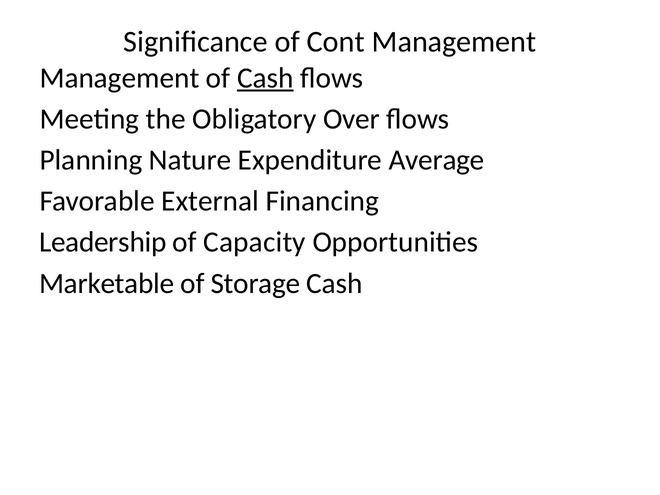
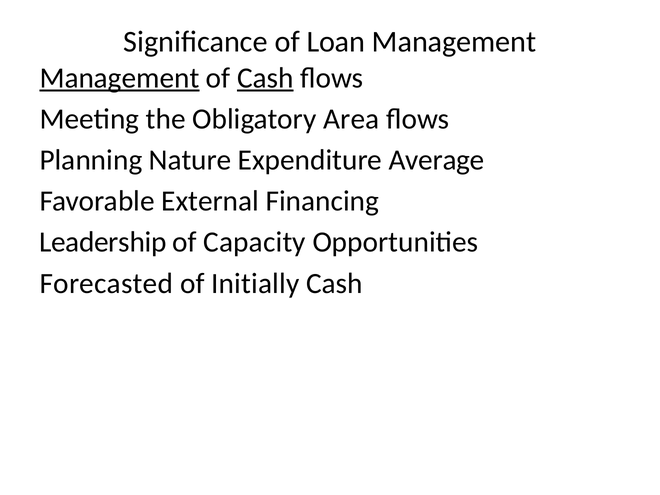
Cont: Cont -> Loan
Management at (119, 78) underline: none -> present
Over: Over -> Area
Marketable: Marketable -> Forecasted
Storage: Storage -> Initially
